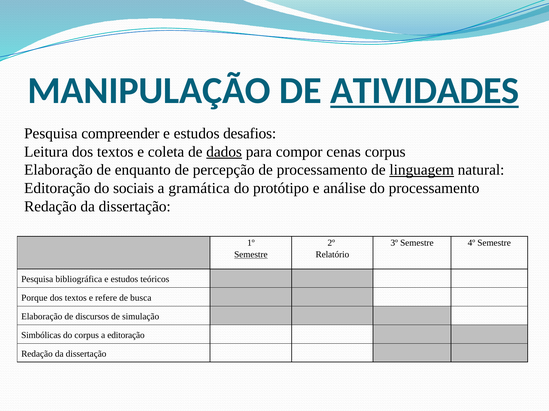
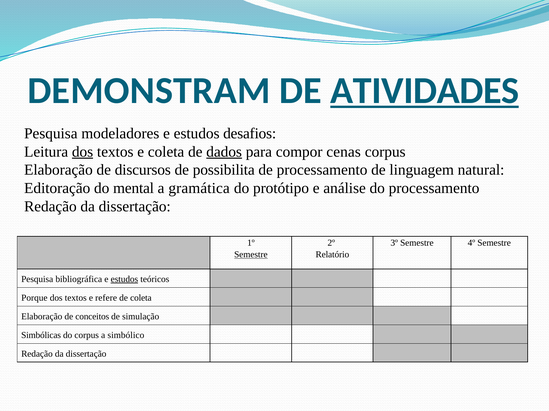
MANIPULAÇÃO: MANIPULAÇÃO -> DEMONSTRAM
compreender: compreender -> modeladores
dos at (83, 152) underline: none -> present
enquanto: enquanto -> discursos
percepção: percepção -> possibilita
linguagem underline: present -> none
sociais: sociais -> mental
estudos at (124, 280) underline: none -> present
de busca: busca -> coleta
discursos: discursos -> conceitos
a editoração: editoração -> simbólico
